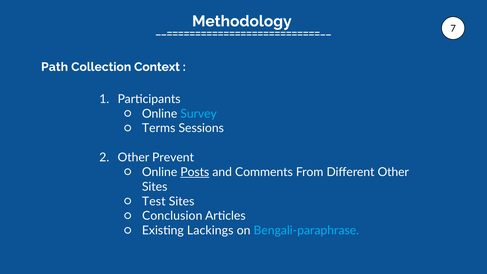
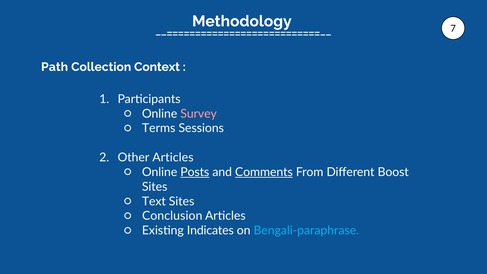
Survey colour: light blue -> pink
Other Prevent: Prevent -> Articles
Comments underline: none -> present
Different Other: Other -> Boost
Test: Test -> Text
Lackings: Lackings -> Indicates
